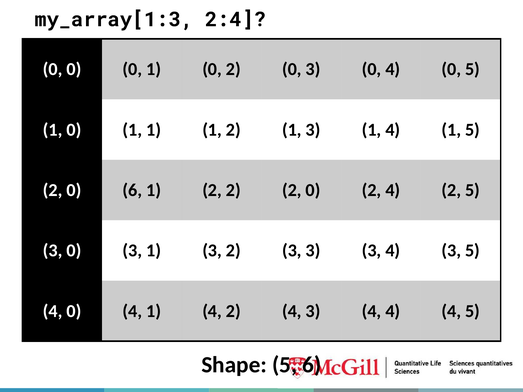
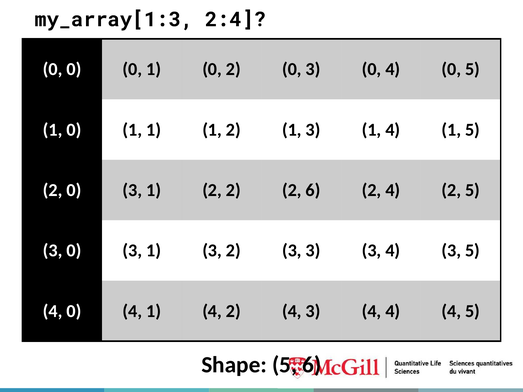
6 at (132, 190): 6 -> 3
2 2 0: 0 -> 6
